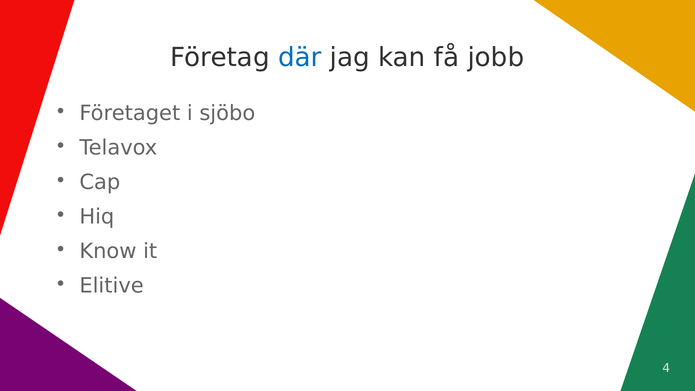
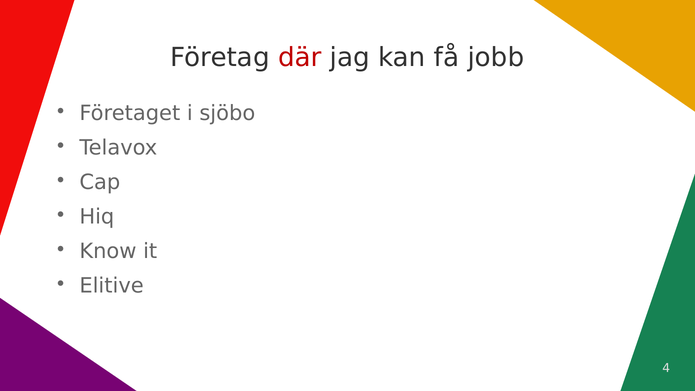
där colour: blue -> red
